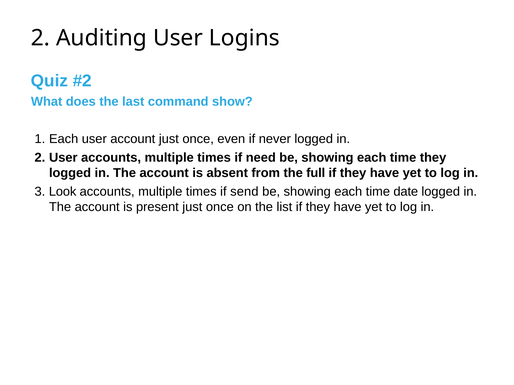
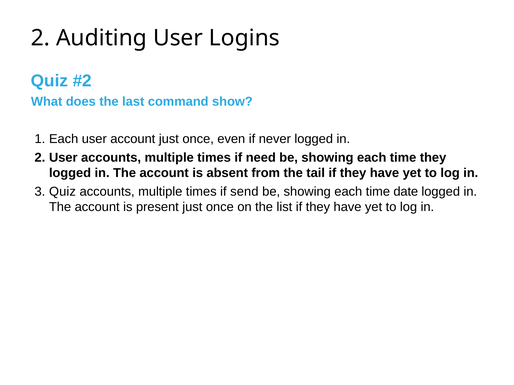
full: full -> tail
Look at (63, 192): Look -> Quiz
